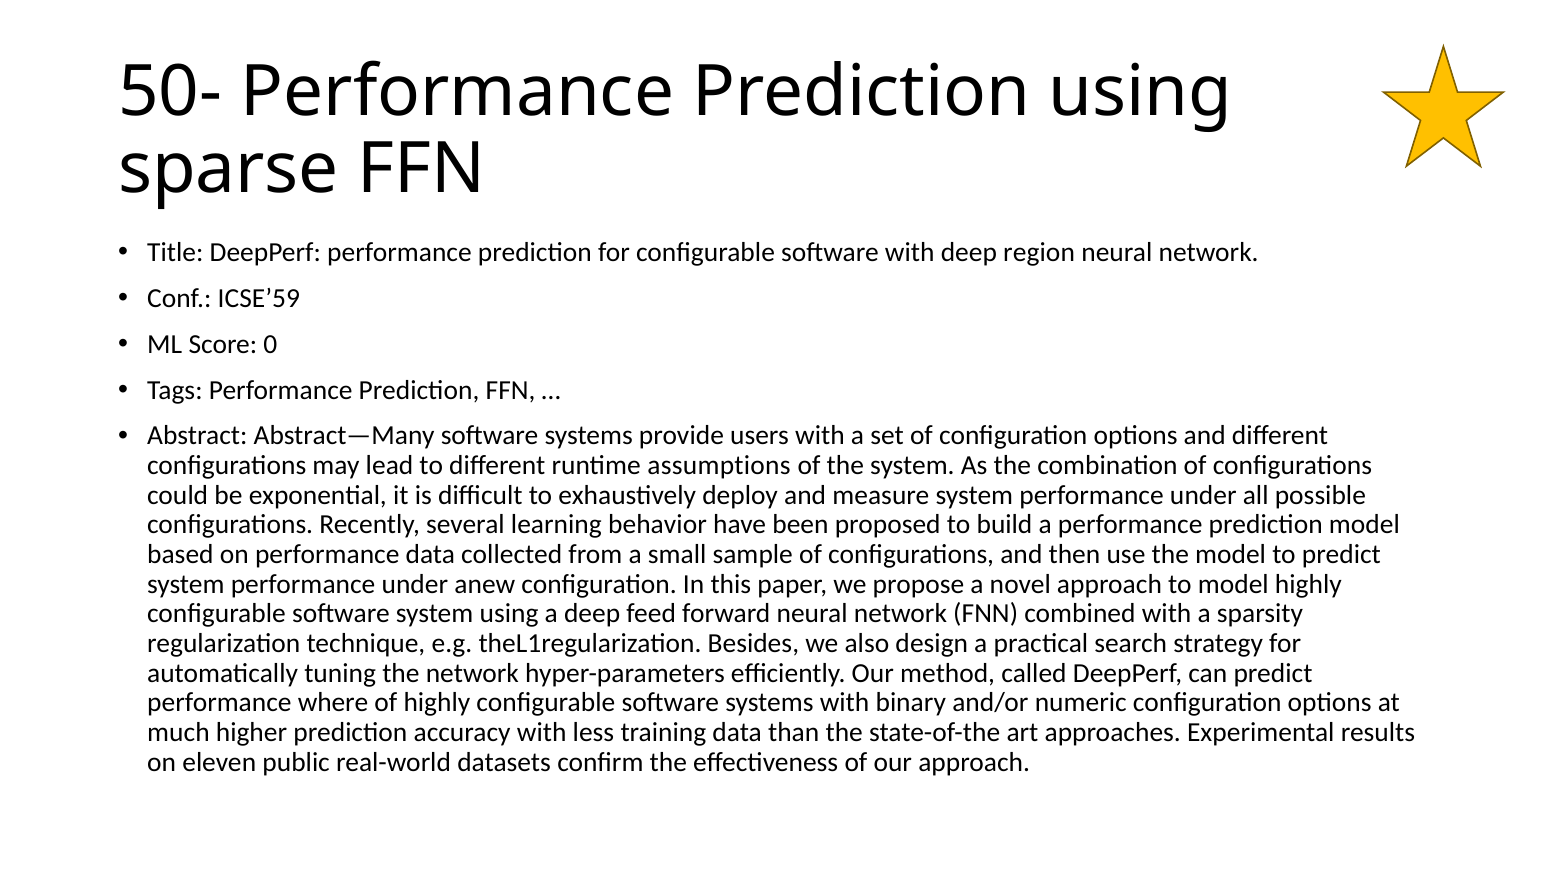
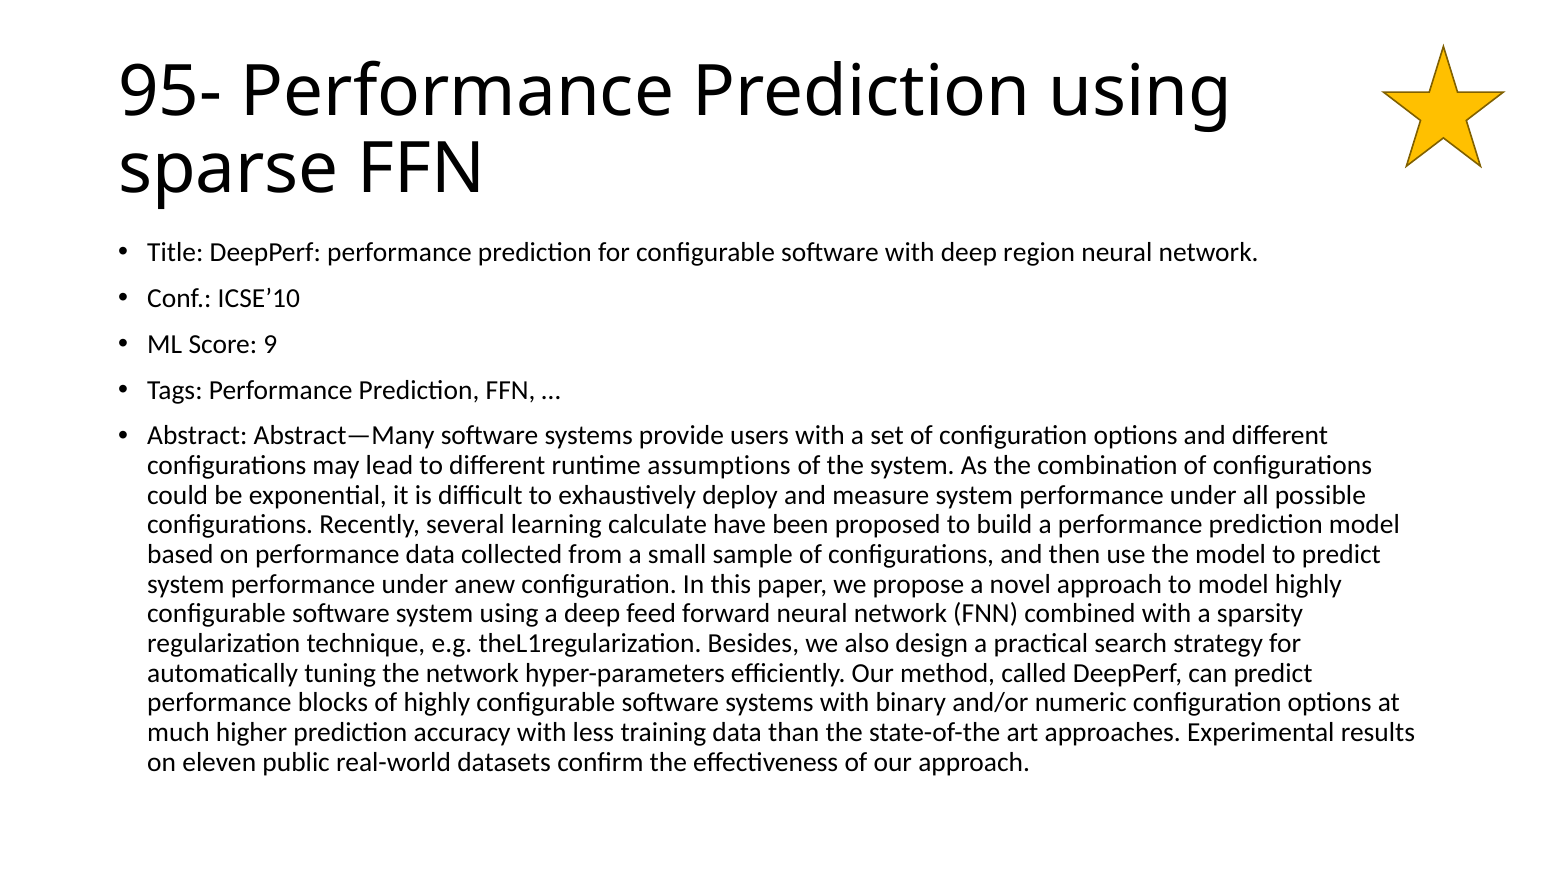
50-: 50- -> 95-
ICSE’59: ICSE’59 -> ICSE’10
0: 0 -> 9
behavior: behavior -> calculate
where: where -> blocks
